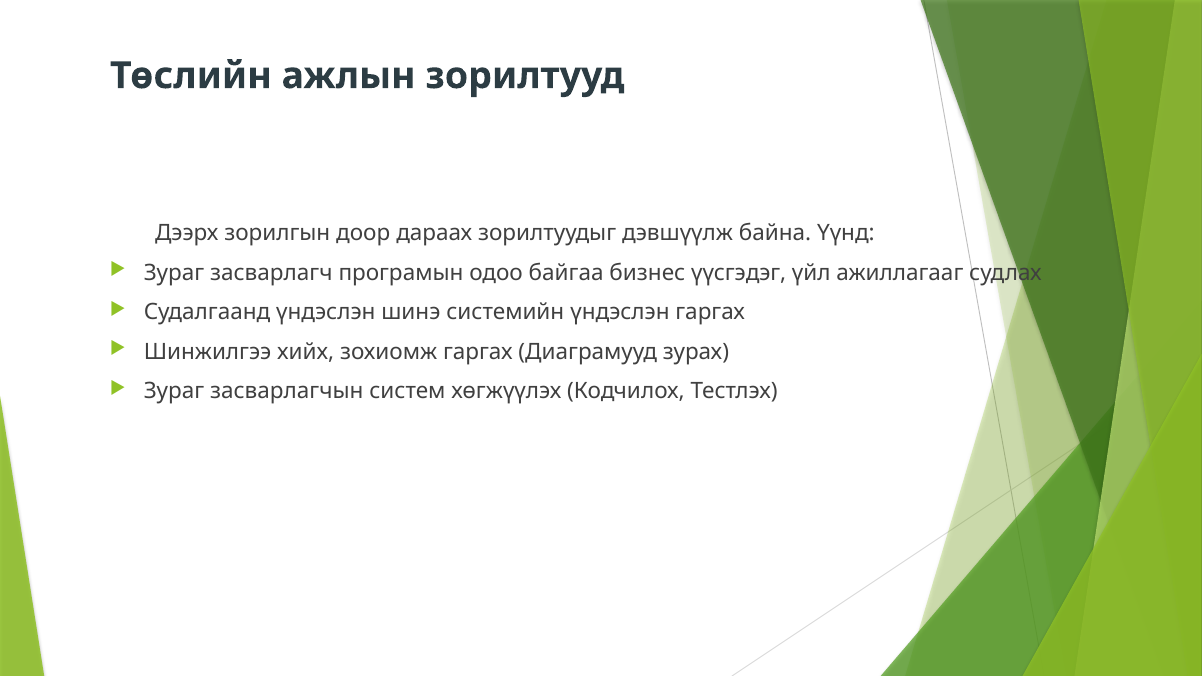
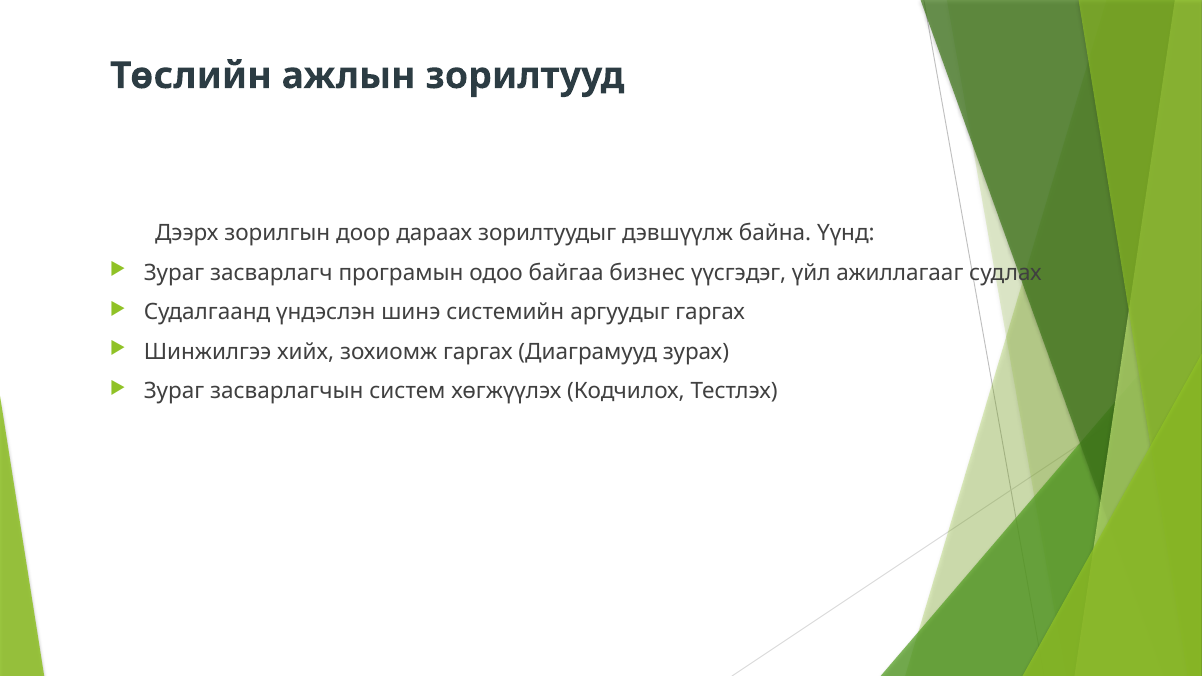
системийн үндэслэн: үндэслэн -> аргуудыг
